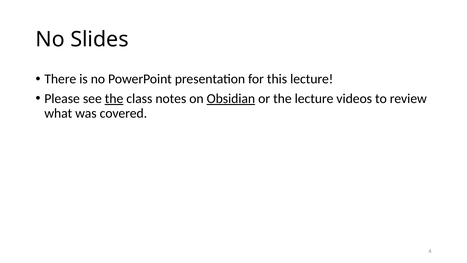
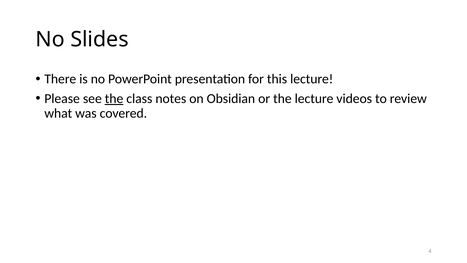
Obsidian underline: present -> none
